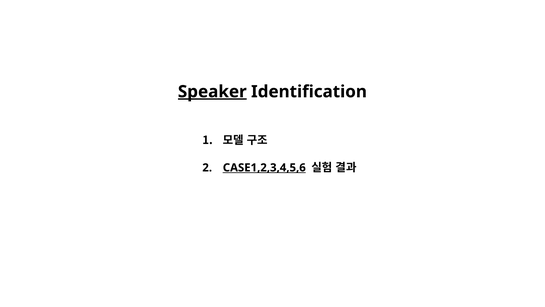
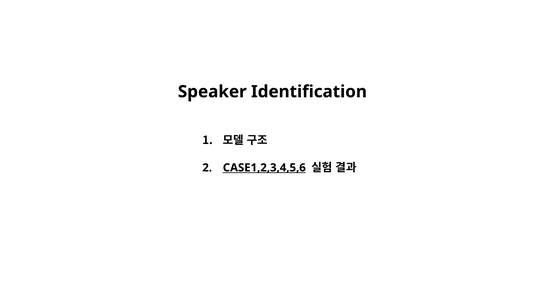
Speaker underline: present -> none
